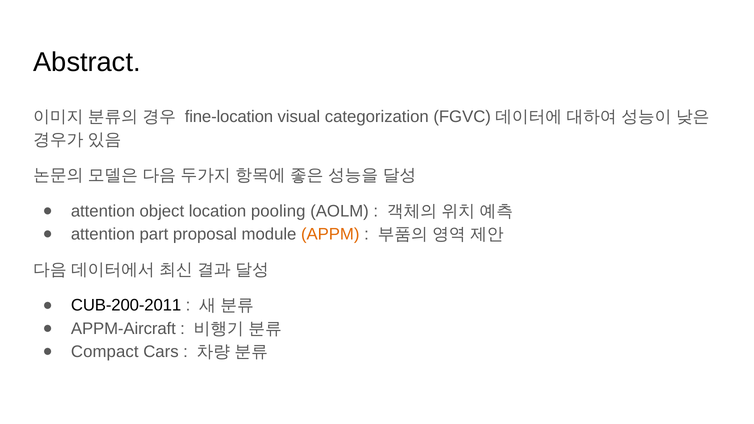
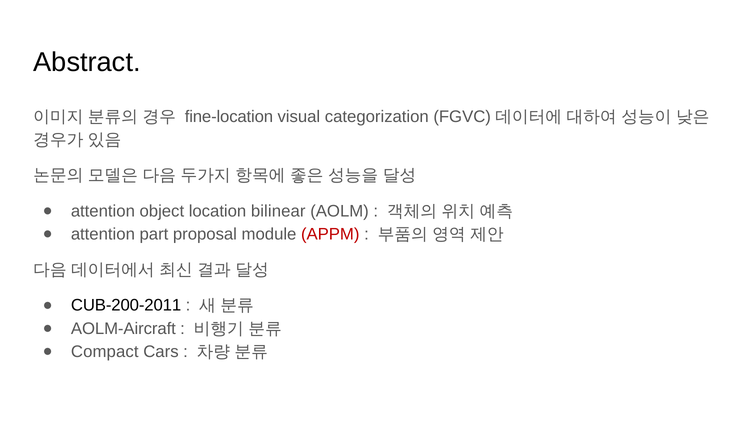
pooling: pooling -> bilinear
APPM colour: orange -> red
APPM-Aircraft: APPM-Aircraft -> AOLM-Aircraft
